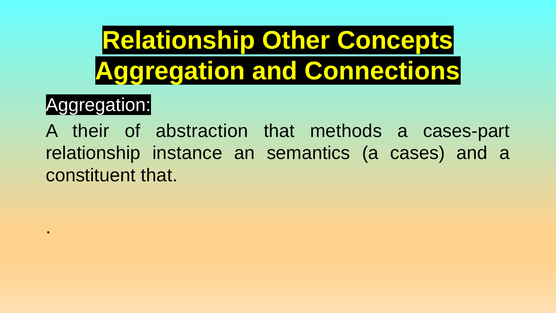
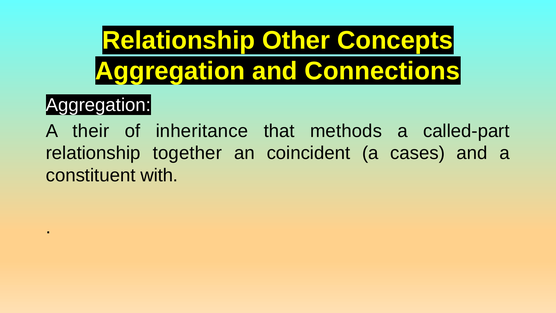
abstraction: abstraction -> inheritance
cases-part: cases-part -> called-part
instance: instance -> together
semantics: semantics -> coincident
constituent that: that -> with
